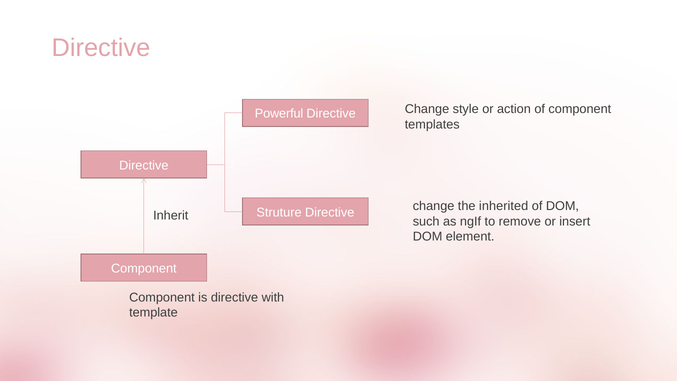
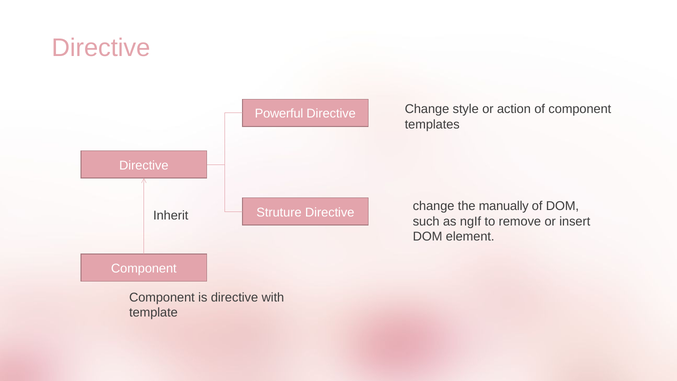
inherited: inherited -> manually
